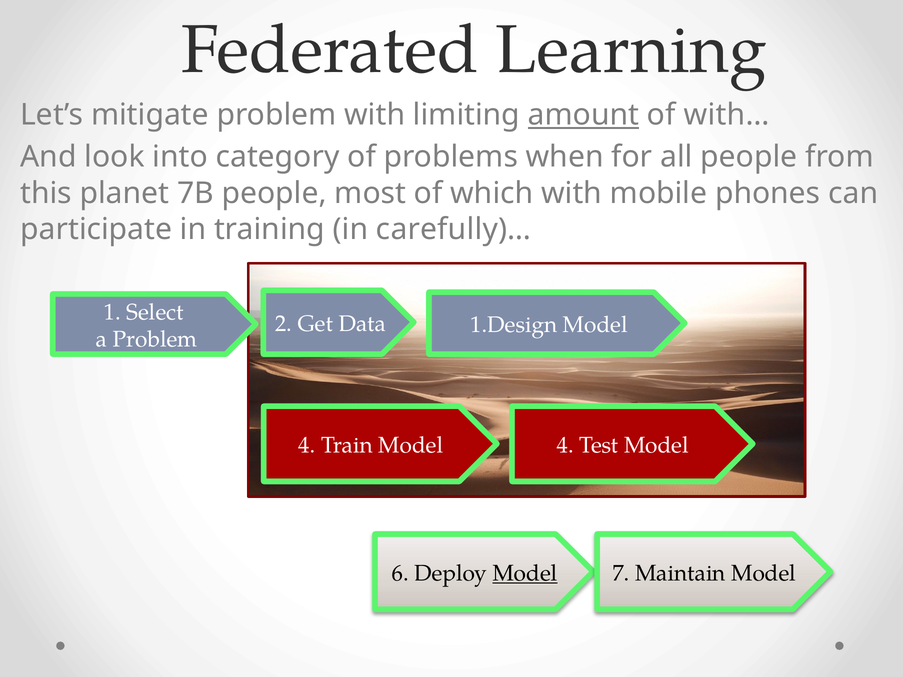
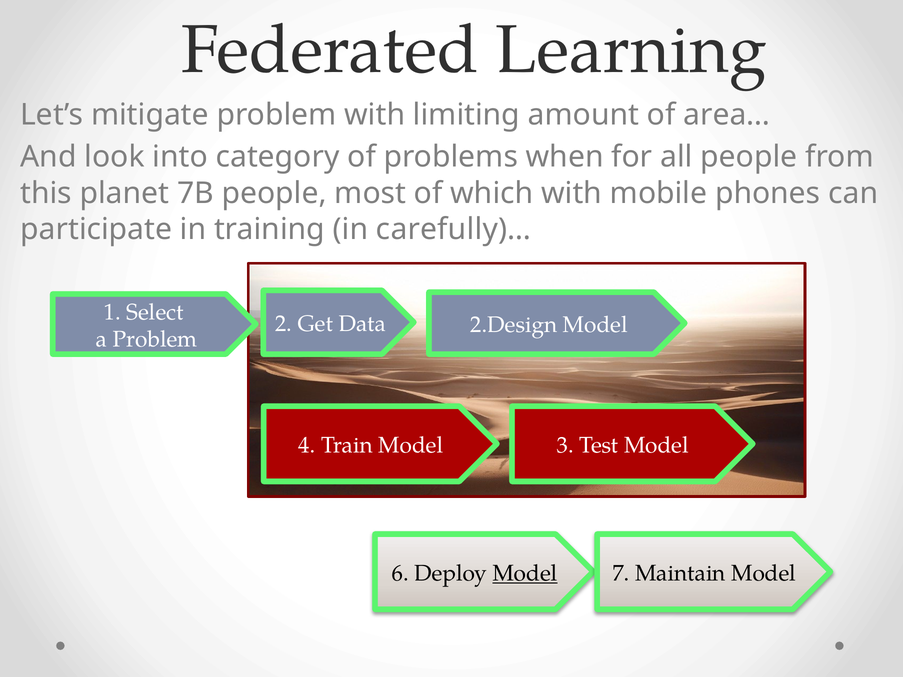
amount underline: present -> none
with…: with… -> area…
1.Design: 1.Design -> 2.Design
Train Model 4: 4 -> 3
